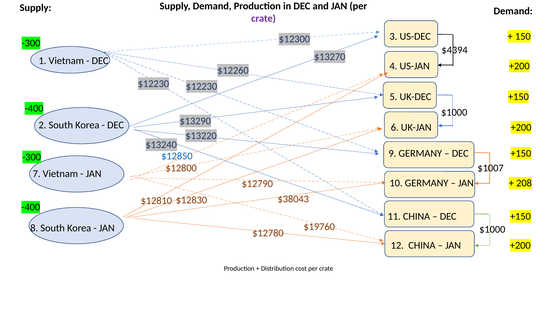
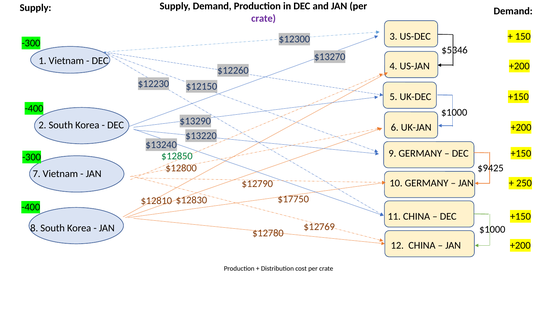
$4394: $4394 -> $5346
$12230 at (202, 86): $12230 -> $12150
$12850 colour: blue -> green
$1007: $1007 -> $9425
208: 208 -> 250
$38043: $38043 -> $17750
$19760: $19760 -> $12769
